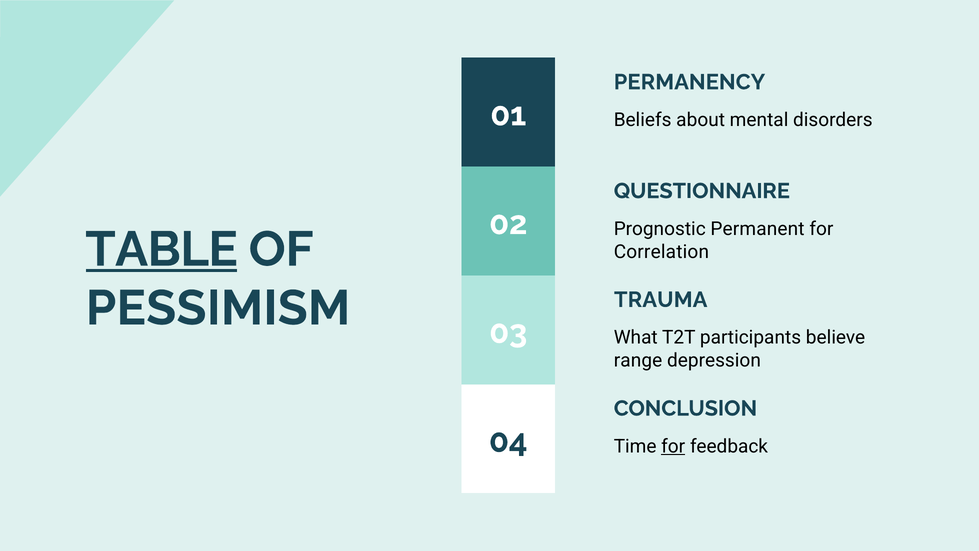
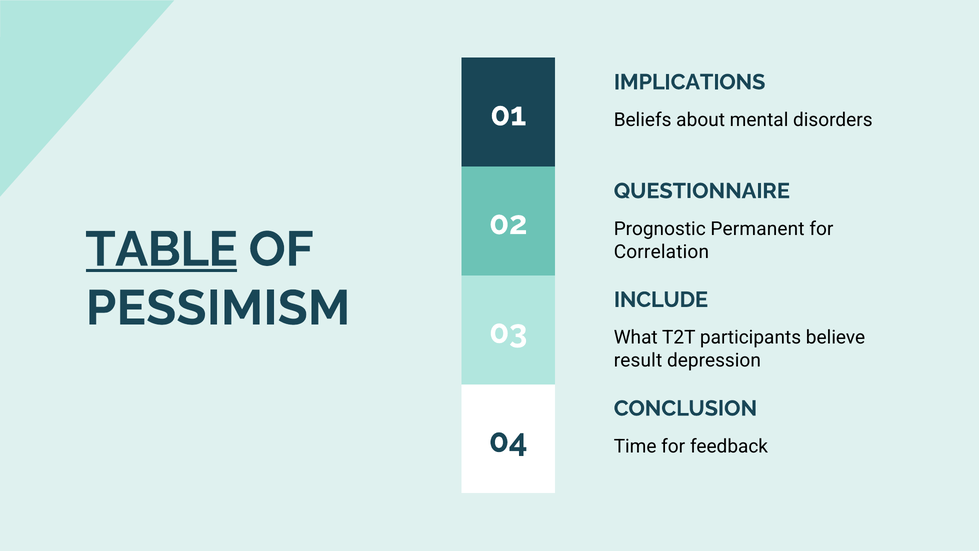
PERMANENCY: PERMANENCY -> IMPLICATIONS
TRAUMA: TRAUMA -> INCLUDE
range: range -> result
for at (673, 446) underline: present -> none
